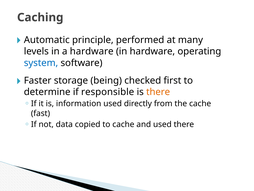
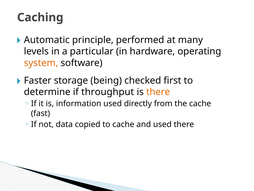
a hardware: hardware -> particular
system colour: blue -> orange
responsible: responsible -> throughput
